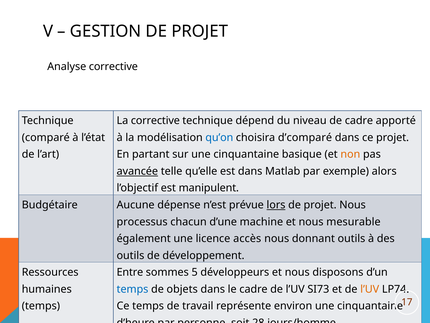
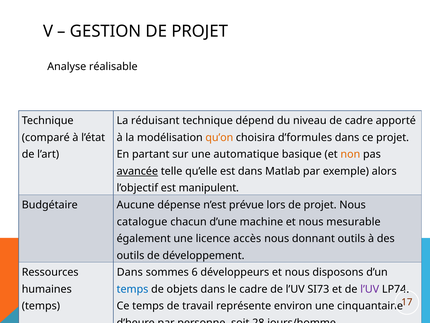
Analyse corrective: corrective -> réalisable
La corrective: corrective -> réduisant
qu’on colour: blue -> orange
d’comparé: d’comparé -> d’formules
sur une cinquantaine: cinquantaine -> automatique
lors underline: present -> none
processus: processus -> catalogue
Entre at (130, 272): Entre -> Dans
sommes 5: 5 -> 6
l’UV at (370, 289) colour: orange -> purple
